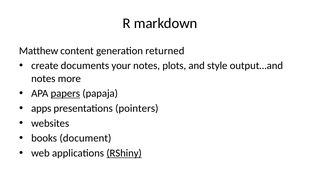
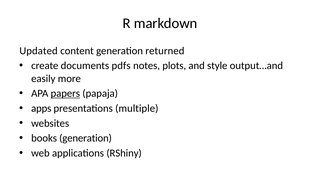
Matthew: Matthew -> Updated
your: your -> pdfs
notes at (43, 78): notes -> easily
pointers: pointers -> multiple
books document: document -> generation
RShiny underline: present -> none
